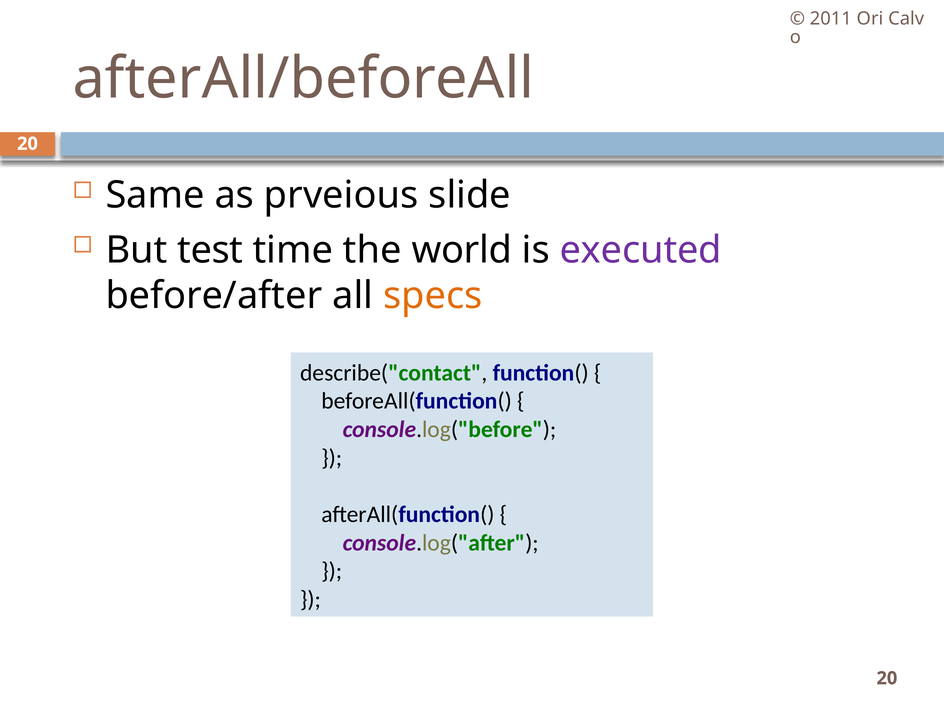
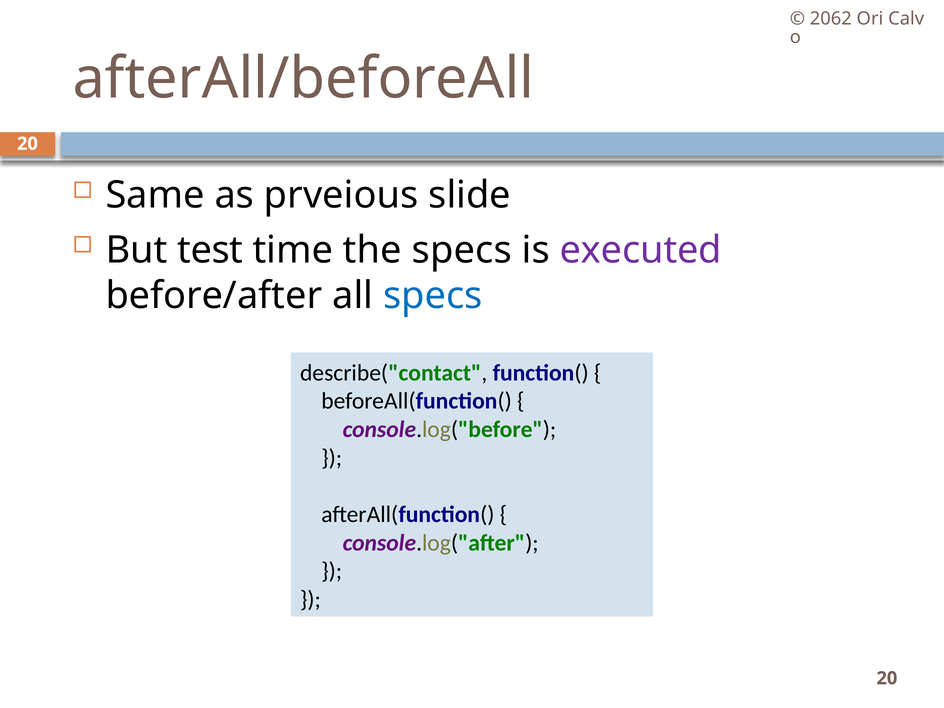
2011: 2011 -> 2062
the world: world -> specs
specs at (433, 296) colour: orange -> blue
